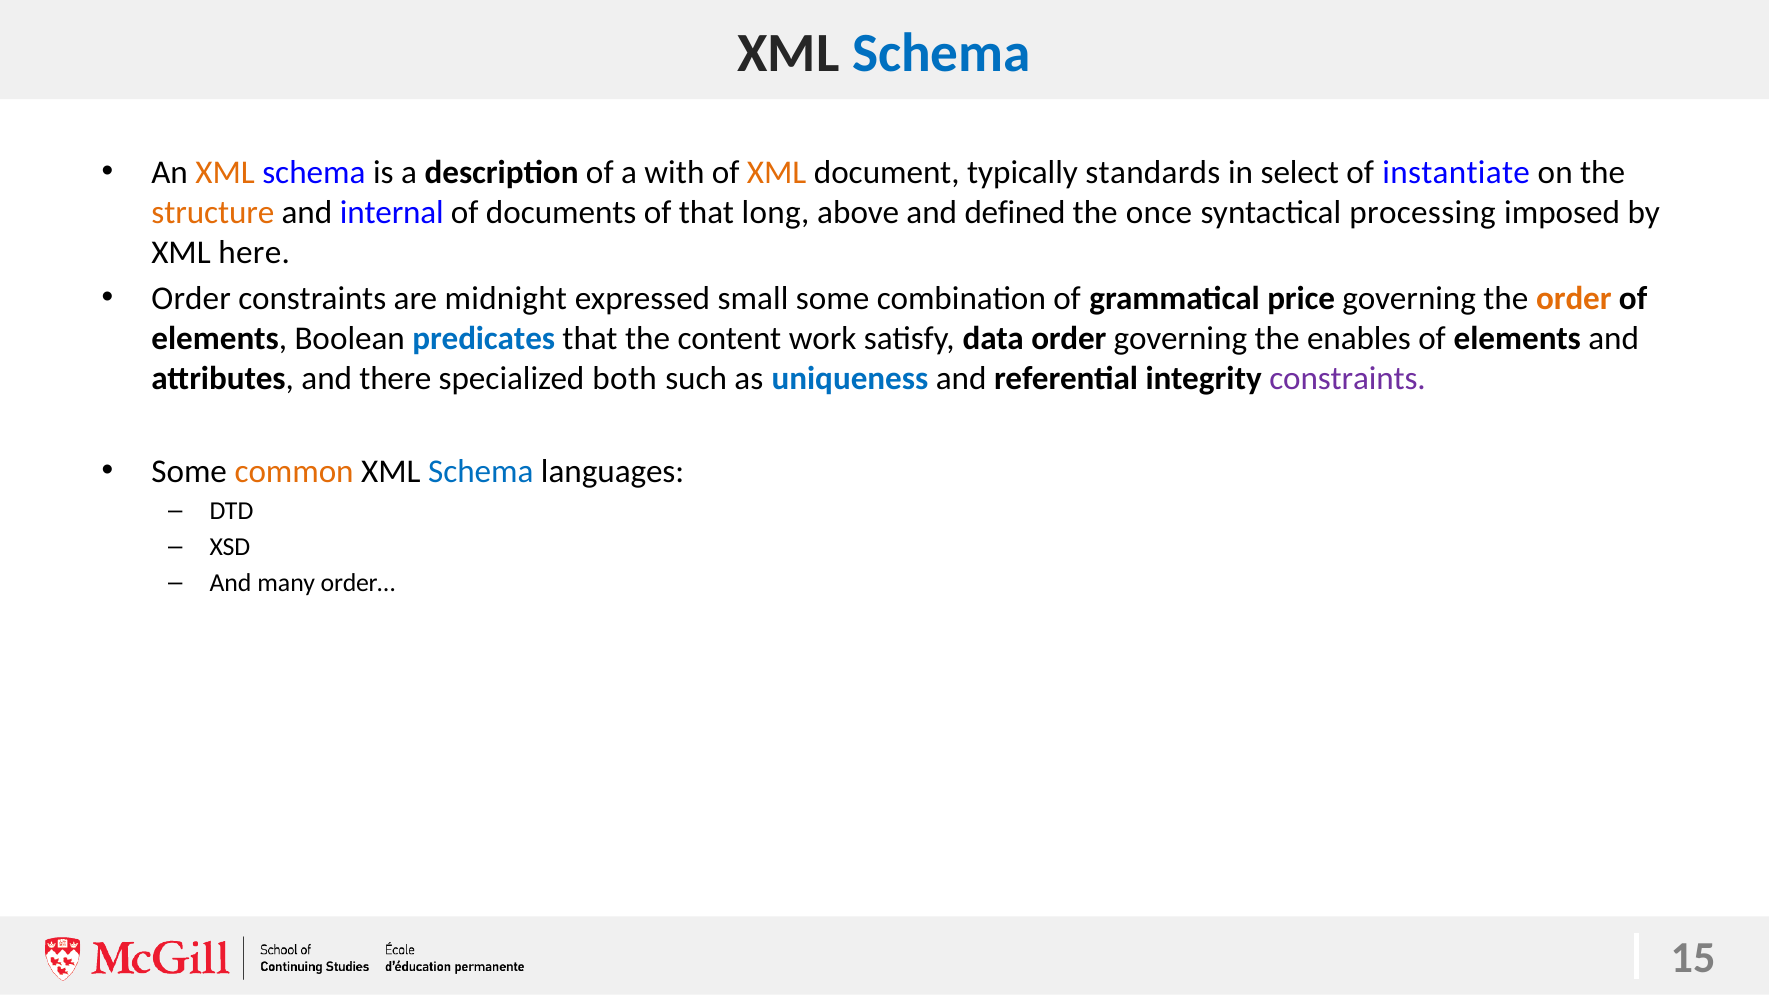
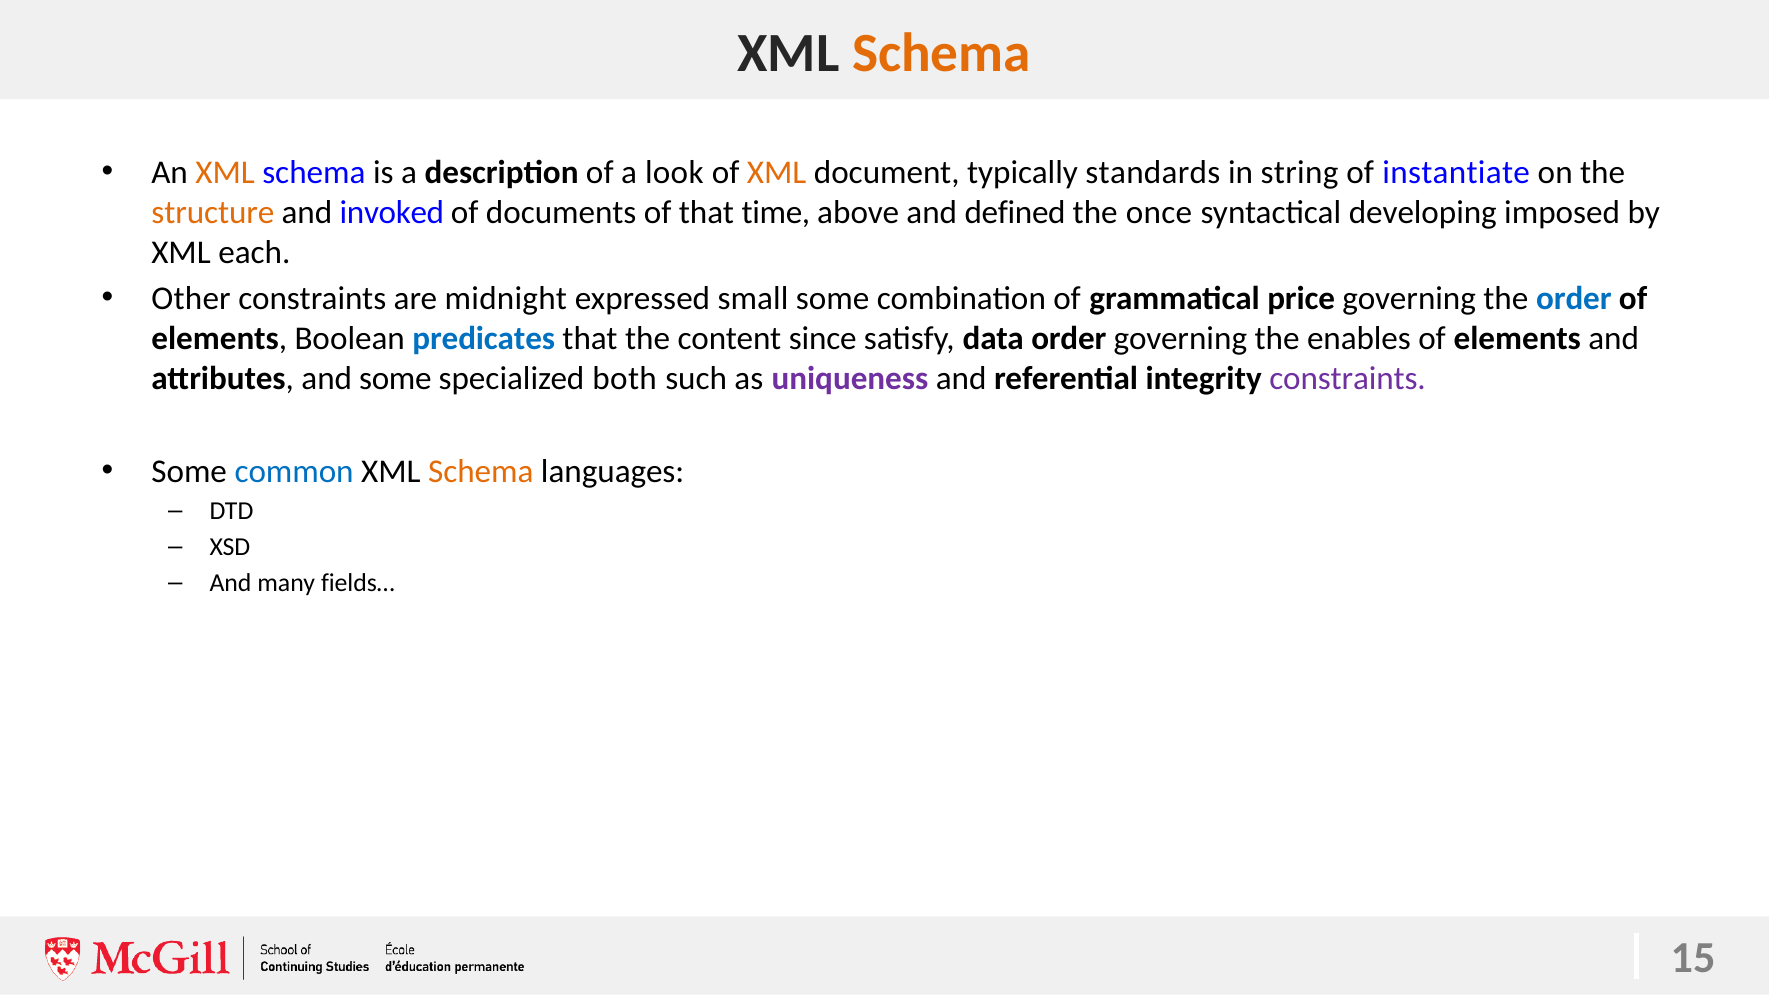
Schema at (941, 53) colour: blue -> orange
with: with -> look
select: select -> string
internal: internal -> invoked
long: long -> time
processing: processing -> developing
here: here -> each
Order at (191, 299): Order -> Other
order at (1574, 299) colour: orange -> blue
work: work -> since
and there: there -> some
uniqueness colour: blue -> purple
common colour: orange -> blue
Schema at (481, 471) colour: blue -> orange
order…: order… -> fields…
